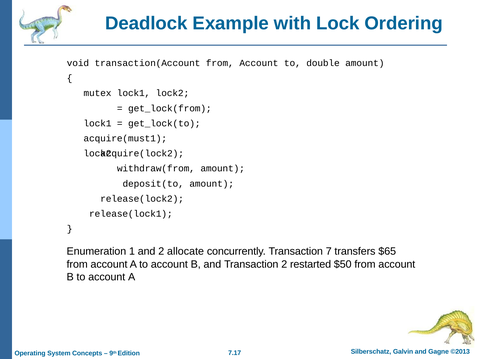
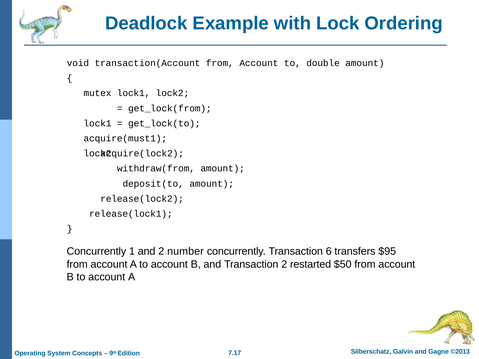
Enumeration at (96, 252): Enumeration -> Concurrently
allocate: allocate -> number
7: 7 -> 6
$65: $65 -> $95
